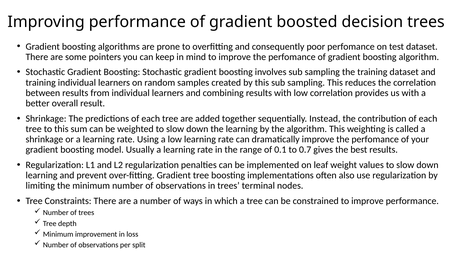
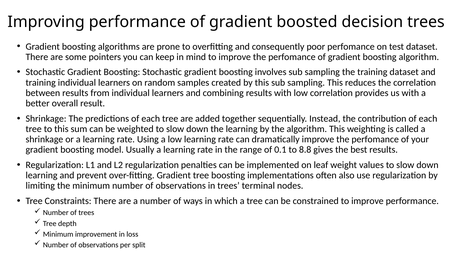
0.7: 0.7 -> 8.8
